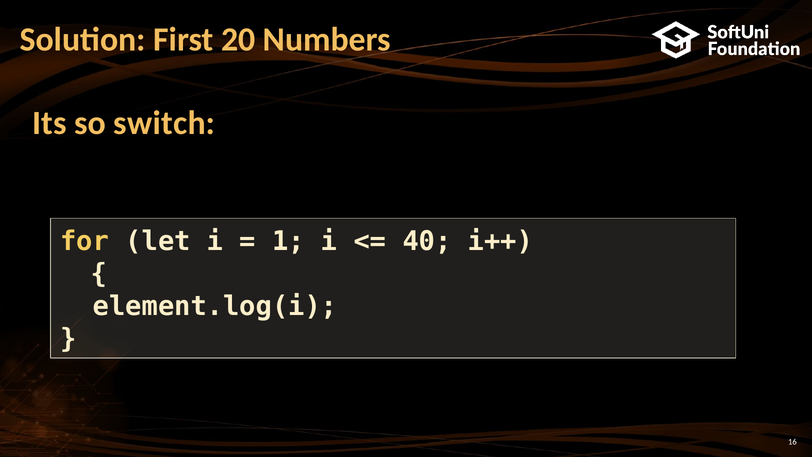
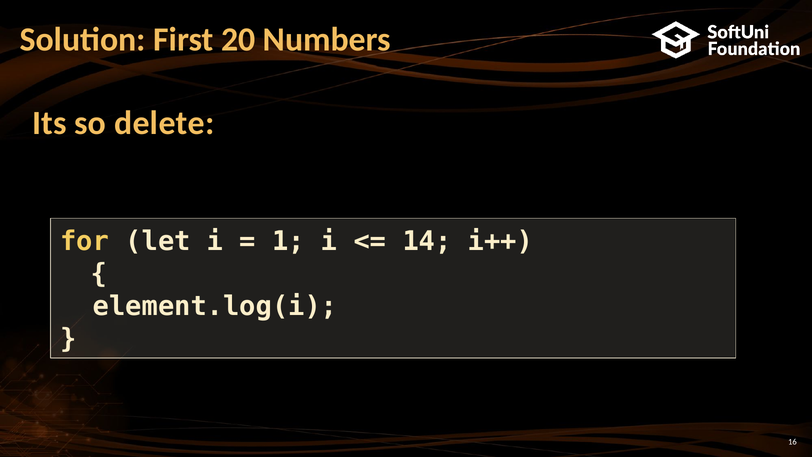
switch: switch -> delete
40: 40 -> 14
